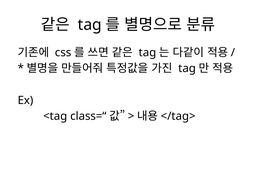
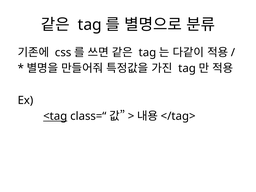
<tag underline: none -> present
